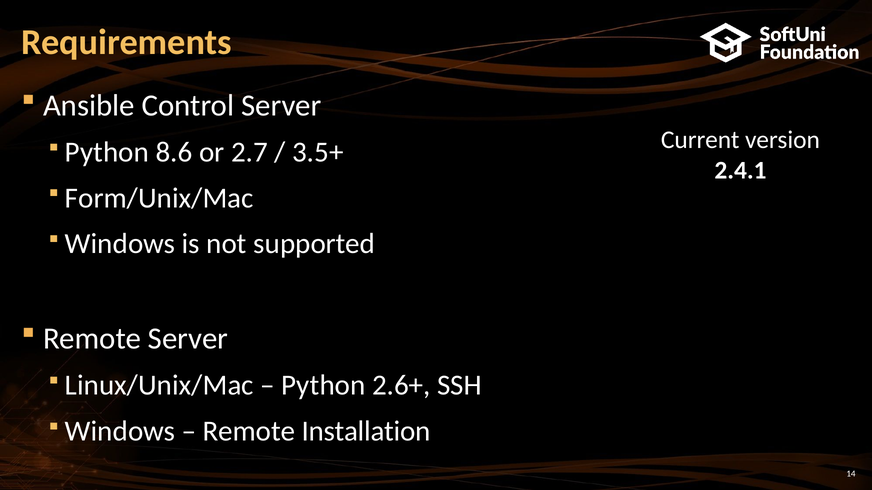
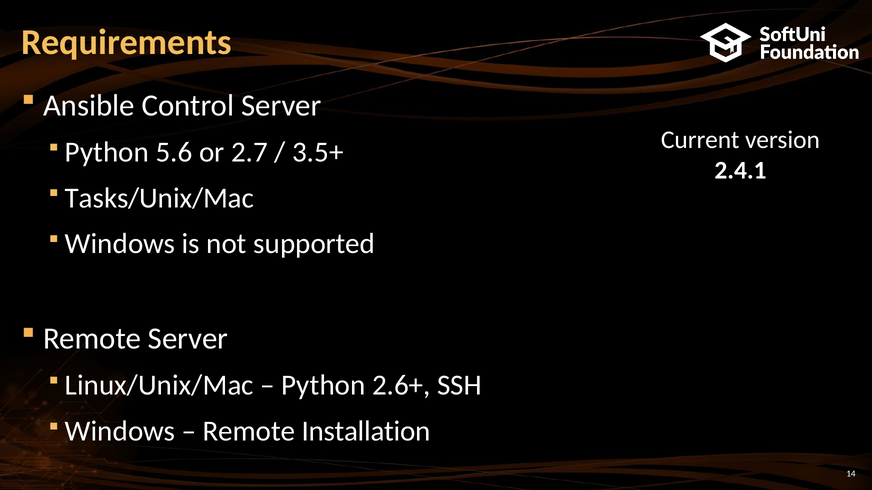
8.6: 8.6 -> 5.6
Form/Unix/Mac: Form/Unix/Mac -> Tasks/Unix/Mac
